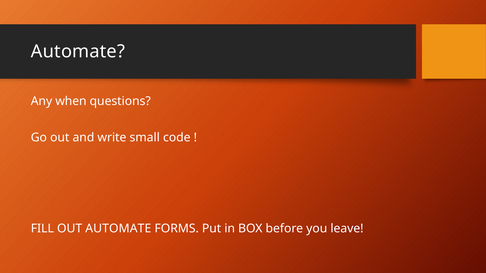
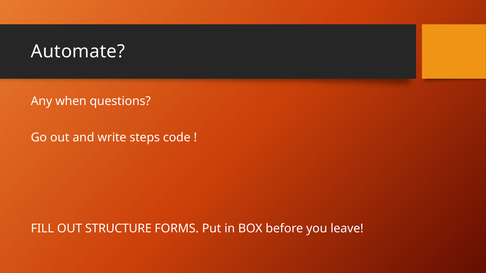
small: small -> steps
OUT AUTOMATE: AUTOMATE -> STRUCTURE
